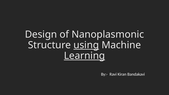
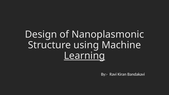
using underline: present -> none
